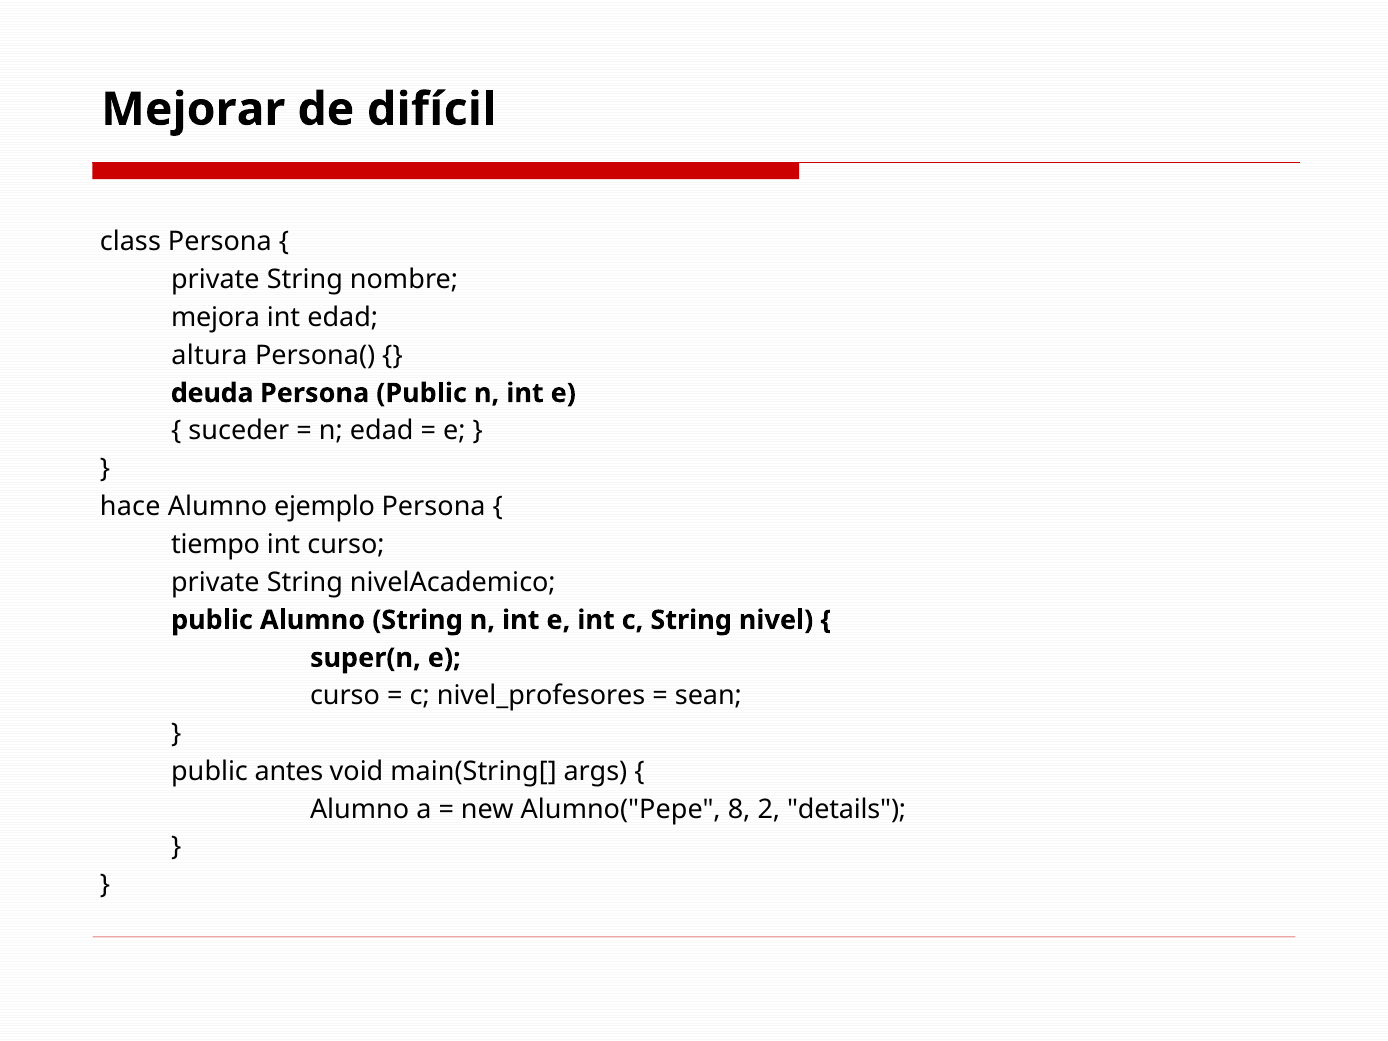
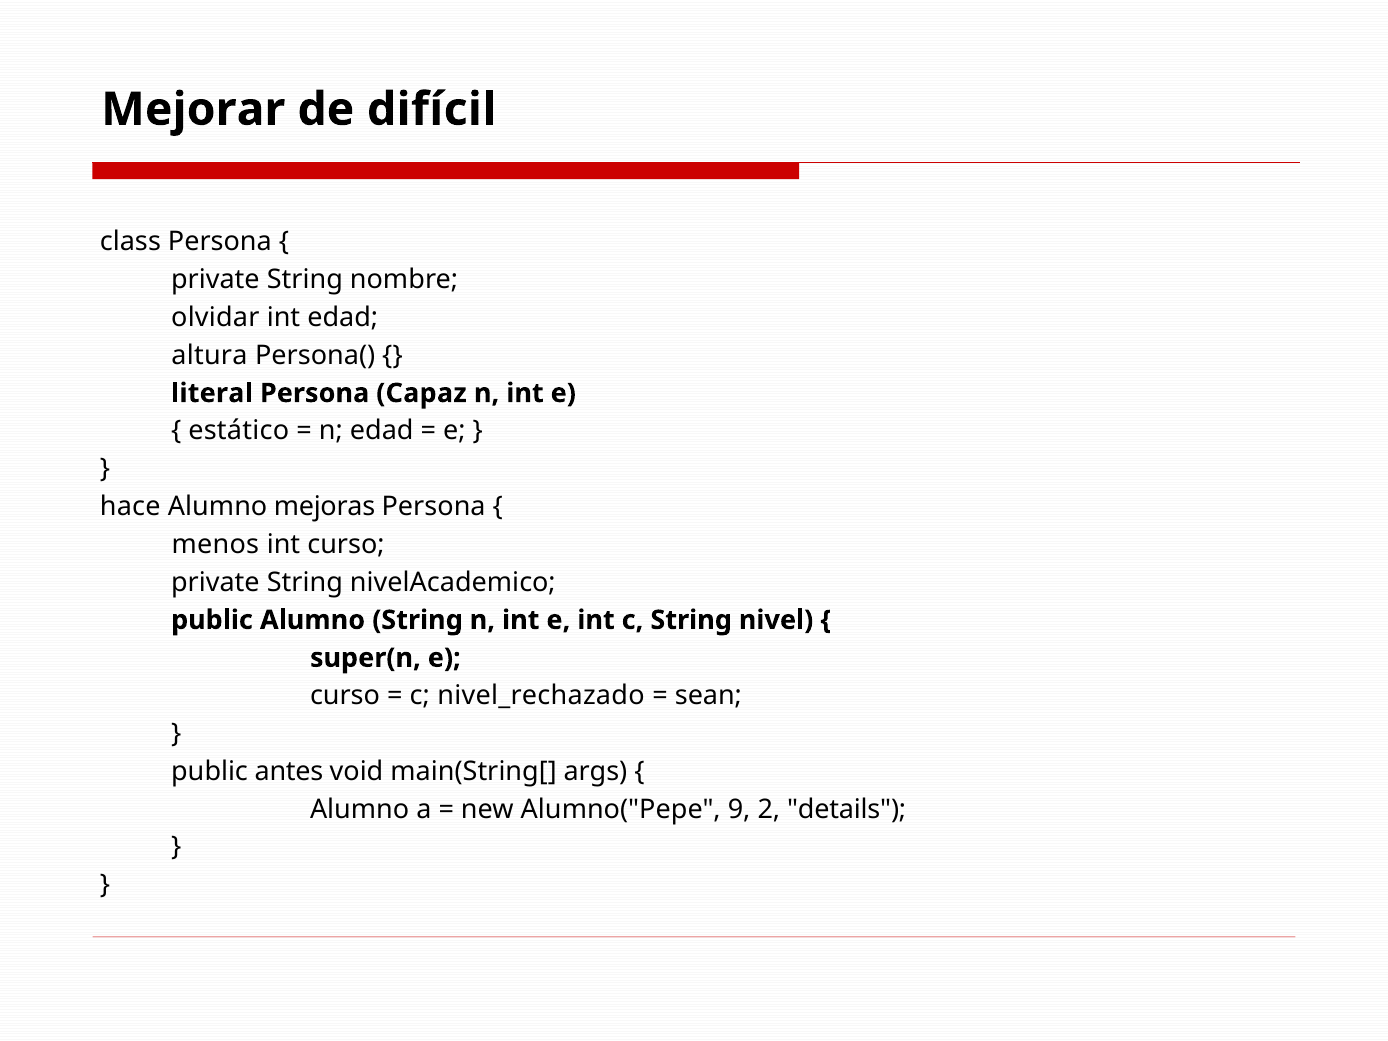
mejora: mejora -> olvidar
deuda: deuda -> literal
Persona Public: Public -> Capaz
suceder: suceder -> estático
ejemplo: ejemplo -> mejoras
tiempo: tiempo -> menos
nivel_profesores: nivel_profesores -> nivel_rechazado
8: 8 -> 9
